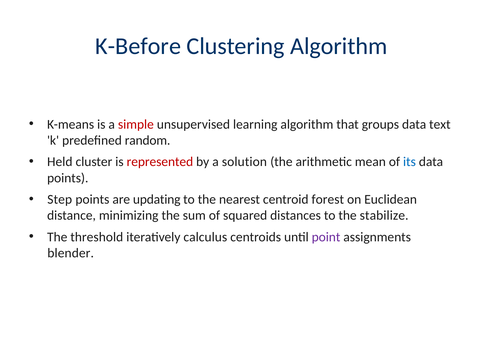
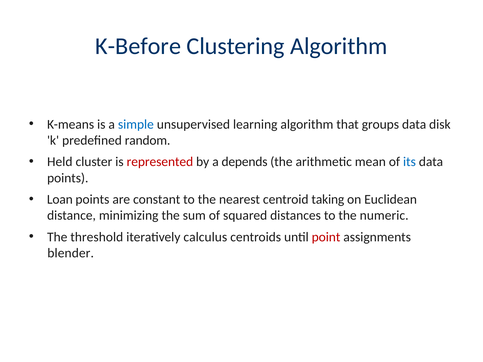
simple colour: red -> blue
text: text -> disk
solution: solution -> depends
Step: Step -> Loan
updating: updating -> constant
forest: forest -> taking
stabilize: stabilize -> numeric
point colour: purple -> red
